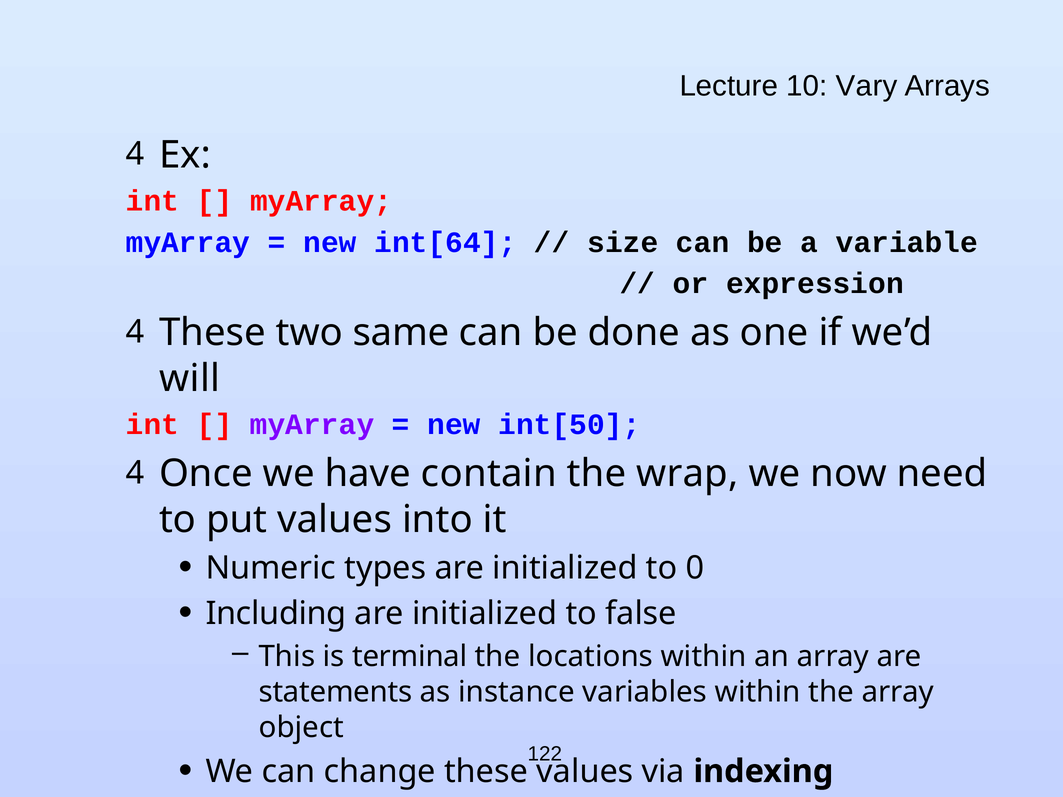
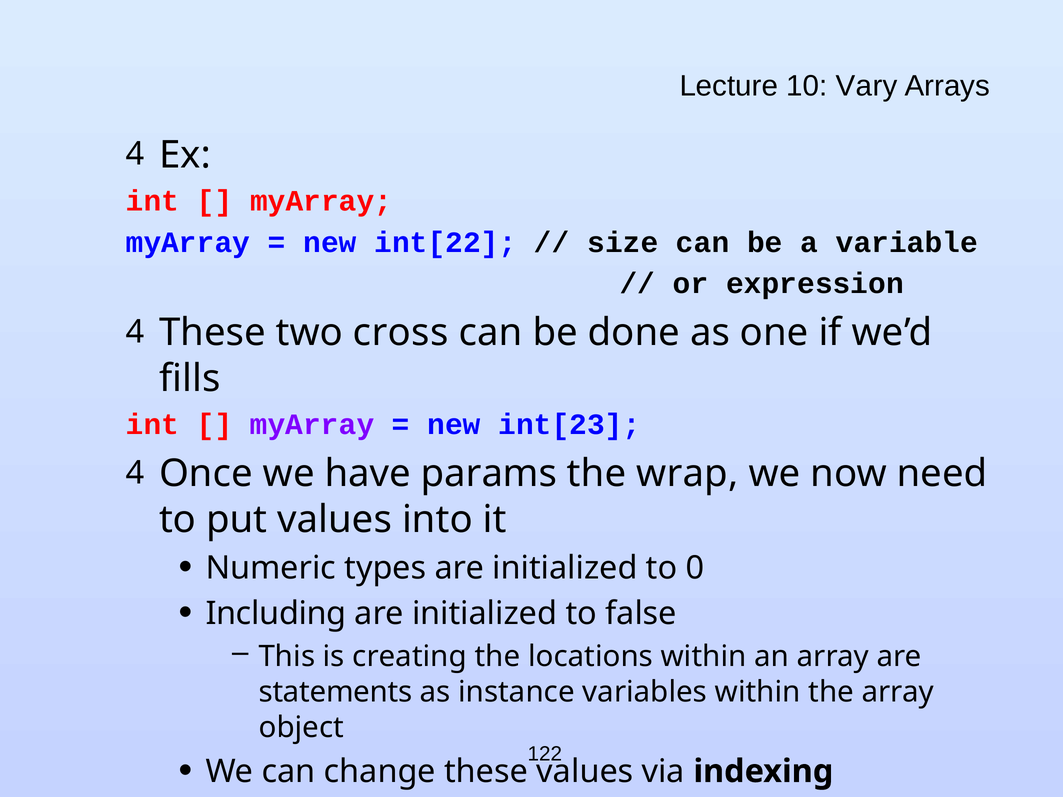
int[64: int[64 -> int[22
same: same -> cross
will: will -> fills
int[50: int[50 -> int[23
contain: contain -> params
terminal: terminal -> creating
